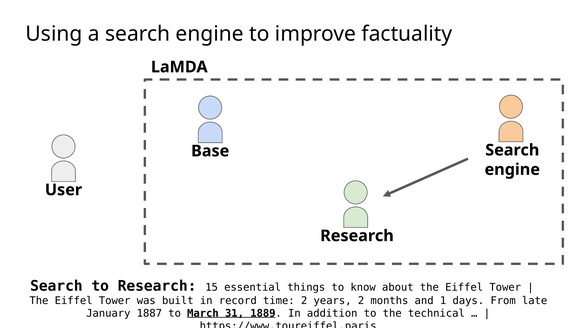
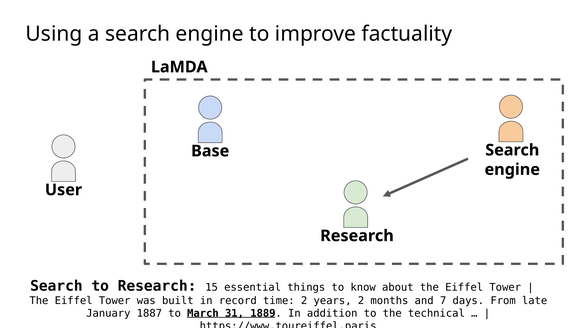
1: 1 -> 7
